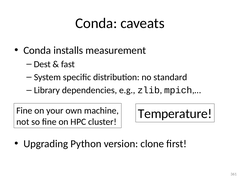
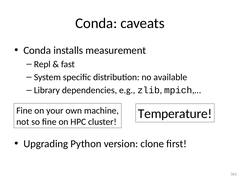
Dest: Dest -> Repl
standard: standard -> available
